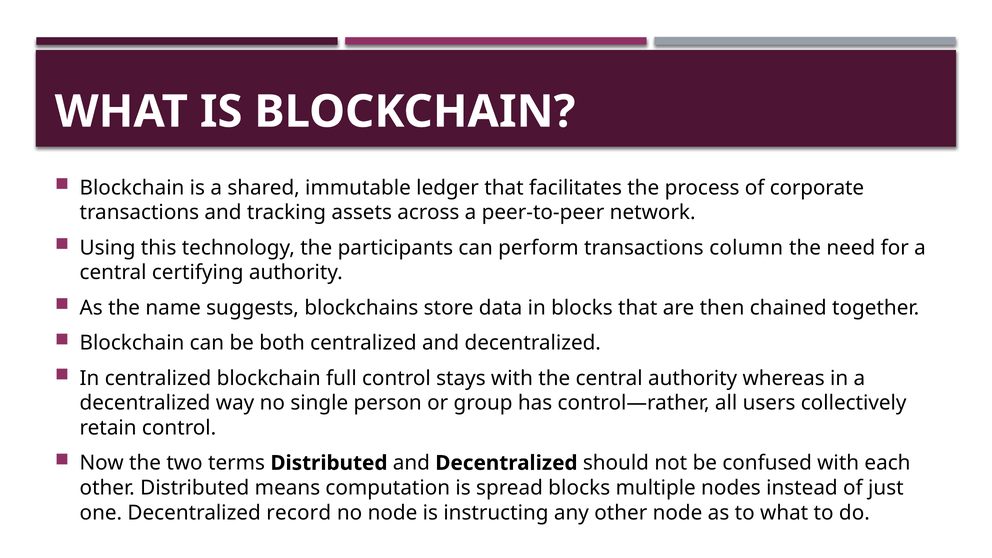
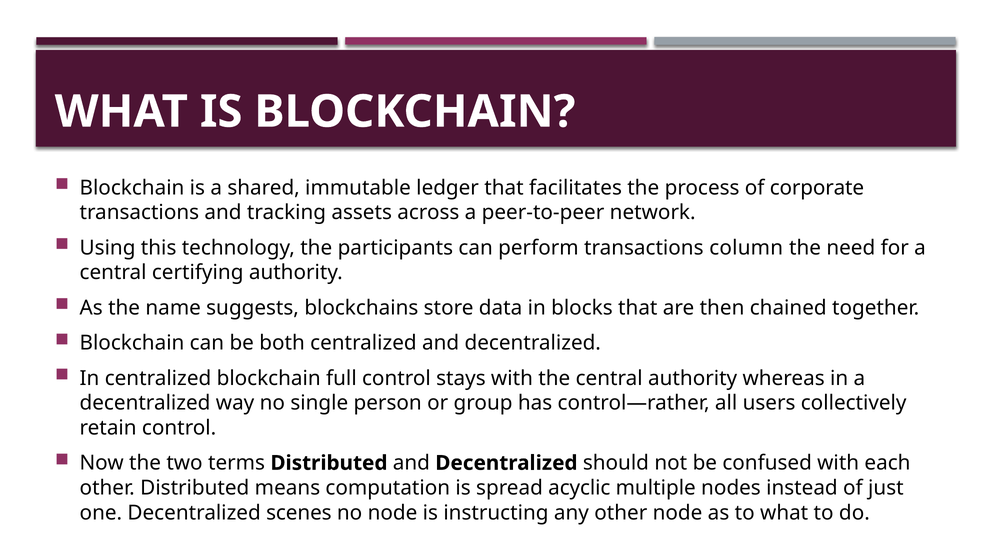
spread blocks: blocks -> acyclic
record: record -> scenes
